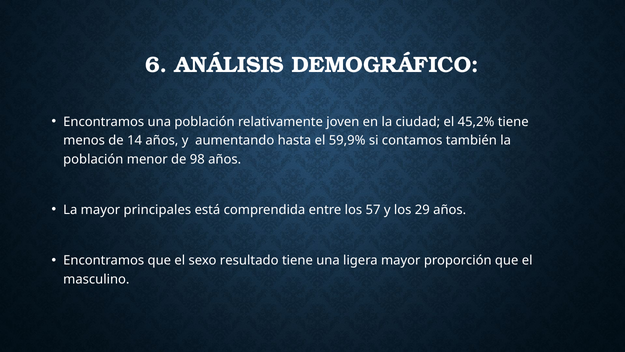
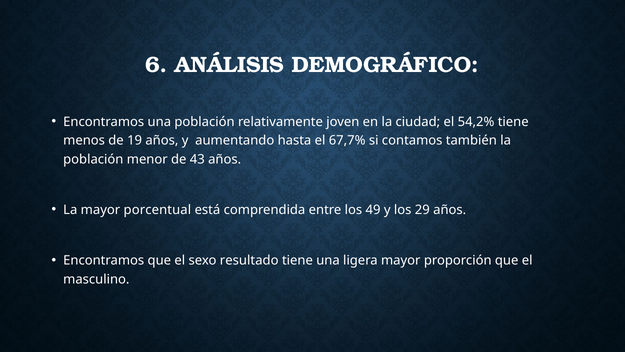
45,2%: 45,2% -> 54,2%
14: 14 -> 19
59,9%: 59,9% -> 67,7%
98: 98 -> 43
principales: principales -> porcentual
57: 57 -> 49
